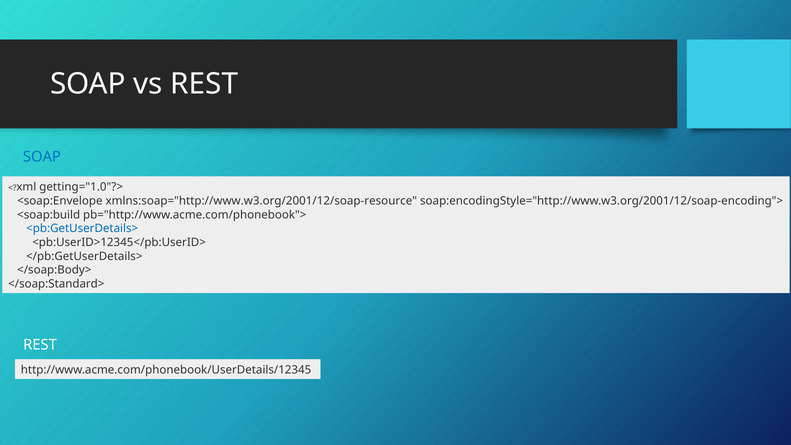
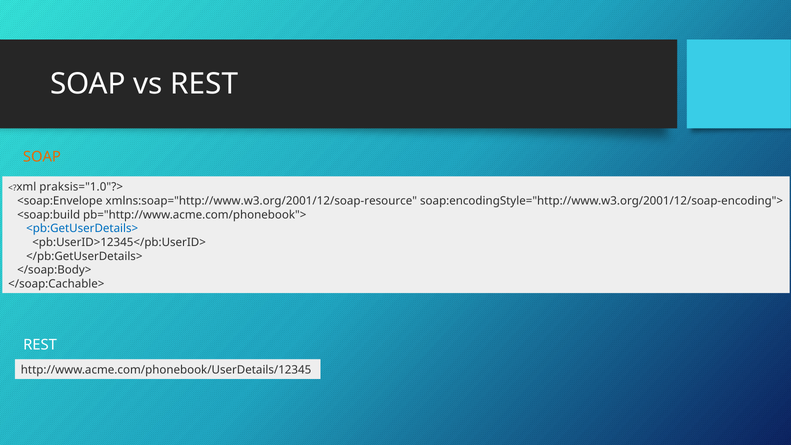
SOAP at (42, 157) colour: blue -> orange
getting="1.0"?>: getting="1.0"?> -> praksis="1.0"?>
</soap:Standard>: </soap:Standard> -> </soap:Cachable>
